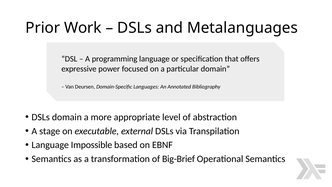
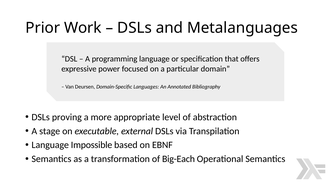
DSLs domain: domain -> proving
Big-Brief: Big-Brief -> Big-Each
